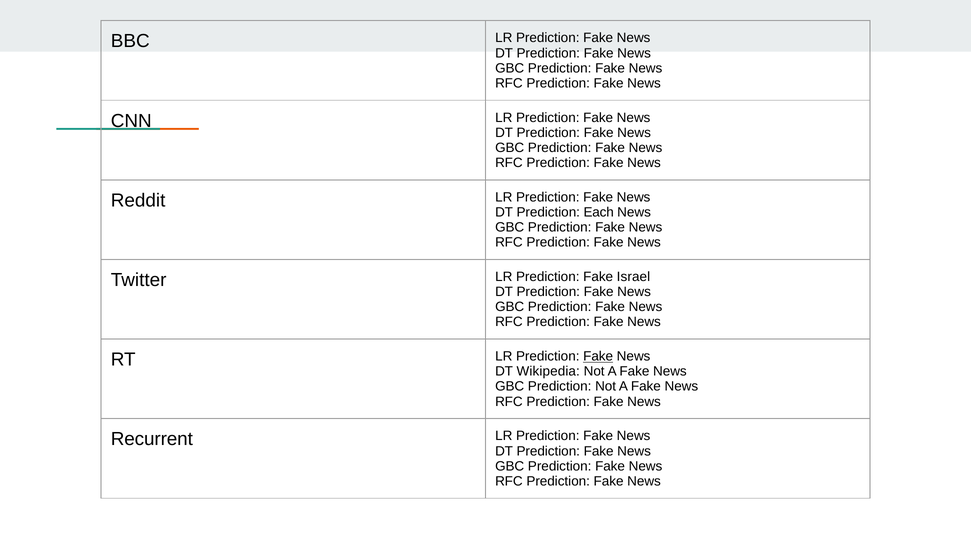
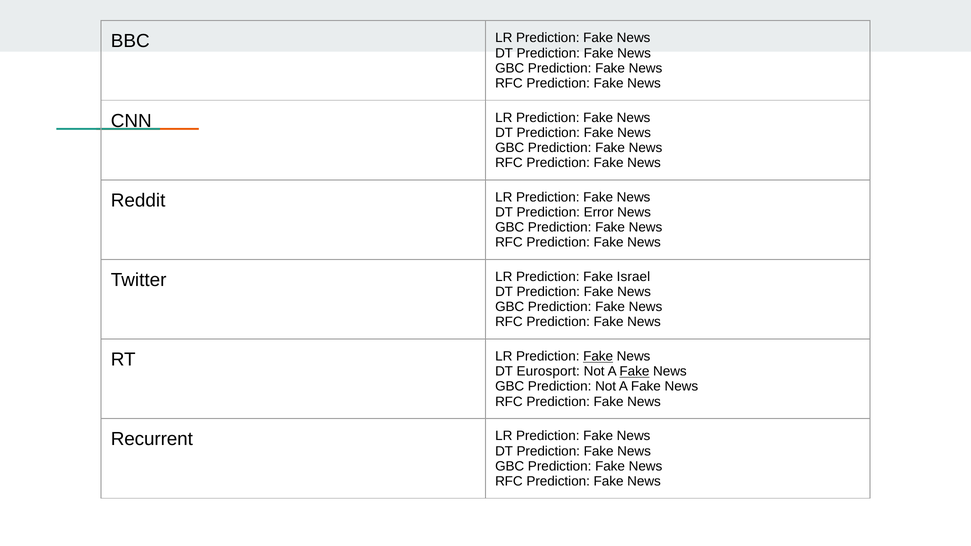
Each: Each -> Error
Wikipedia: Wikipedia -> Eurosport
Fake at (634, 372) underline: none -> present
